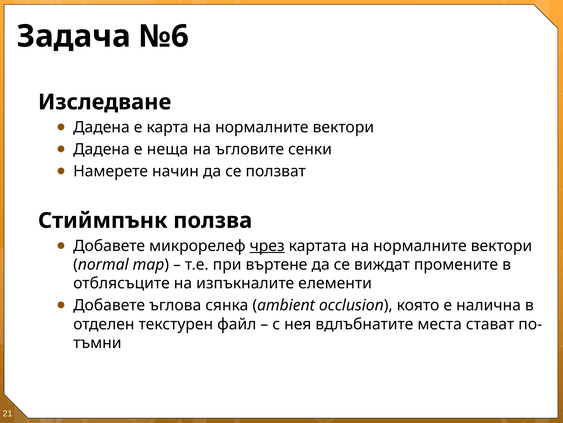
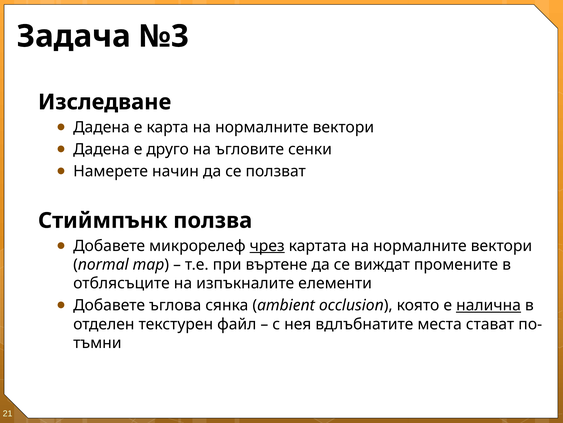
№6: №6 -> №3
неща: неща -> друго
налична underline: none -> present
